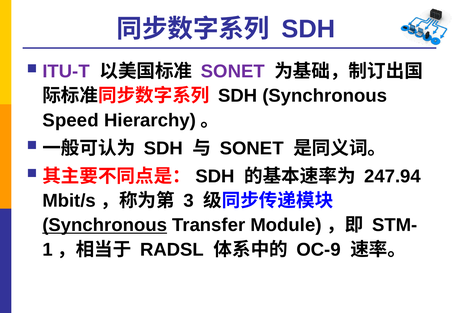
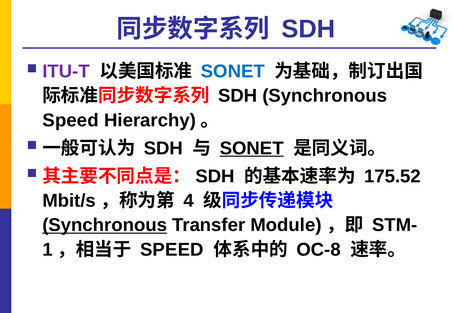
SONET at (233, 71) colour: purple -> blue
SONET at (252, 148) underline: none -> present
247.94: 247.94 -> 175.52
3: 3 -> 4
RADSL at (172, 250): RADSL -> SPEED
OC-9: OC-9 -> OC-8
